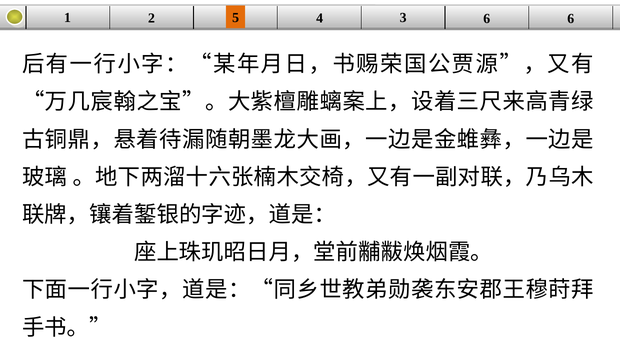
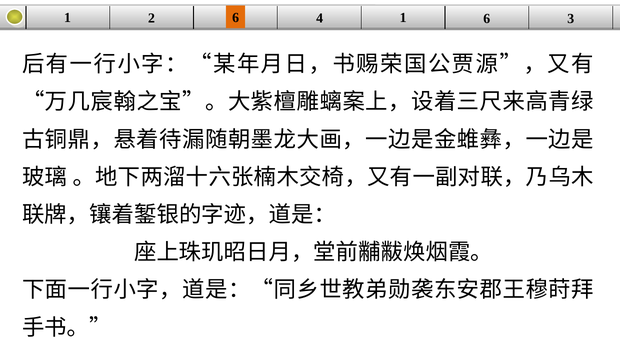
2 5: 5 -> 6
4 3: 3 -> 1
6 6: 6 -> 3
